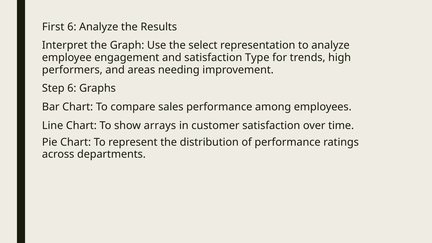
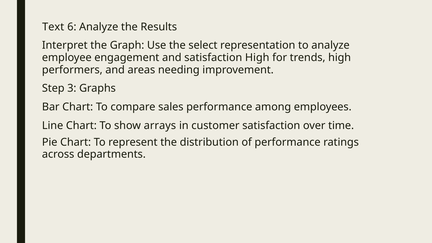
First: First -> Text
satisfaction Type: Type -> High
Step 6: 6 -> 3
